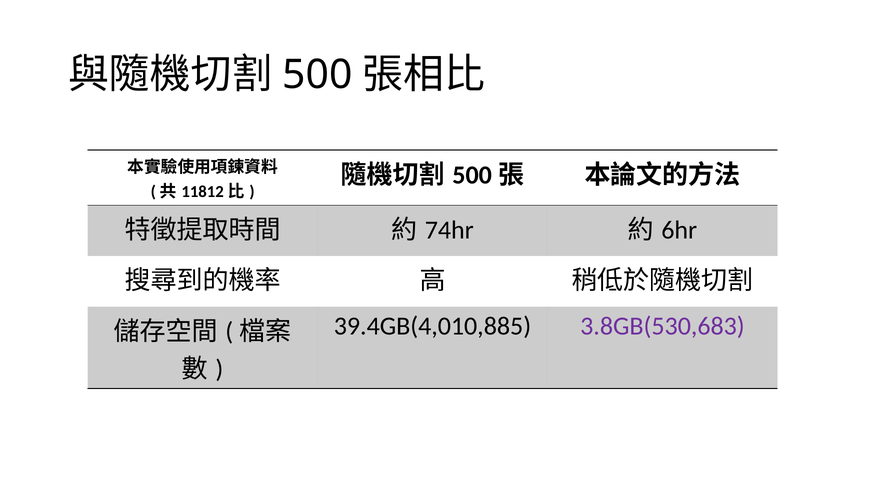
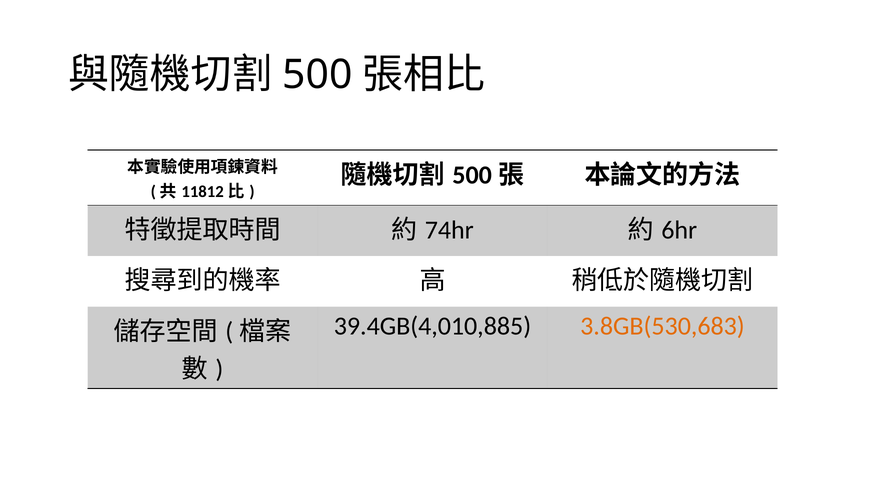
3.8GB(530,683 colour: purple -> orange
